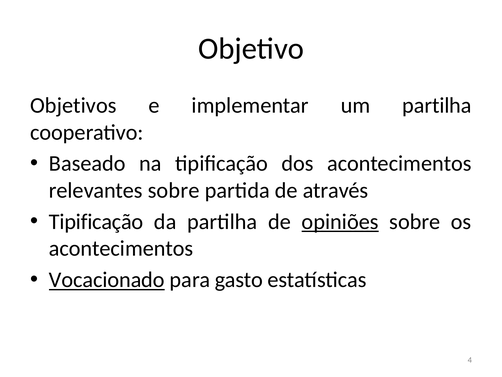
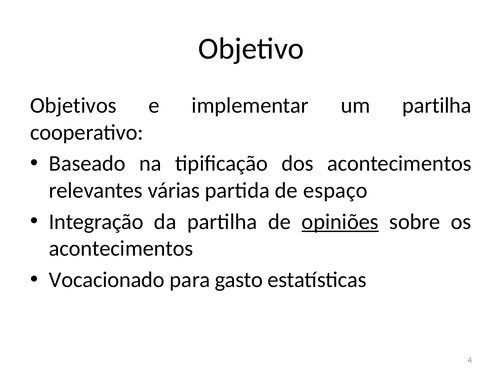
relevantes sobre: sobre -> várias
através: através -> espaço
Tipificação at (96, 221): Tipificação -> Integração
Vocacionado underline: present -> none
